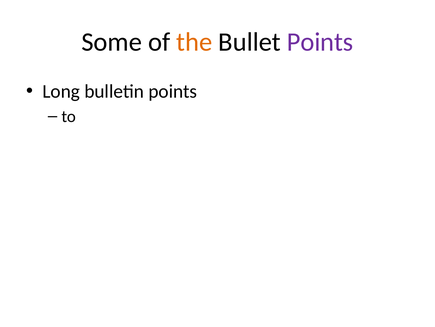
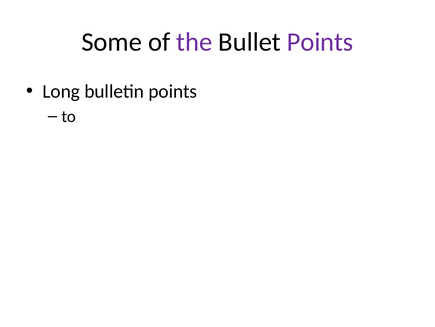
the colour: orange -> purple
